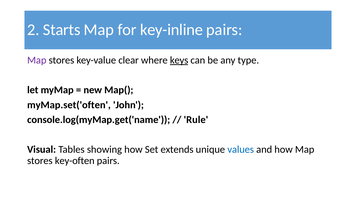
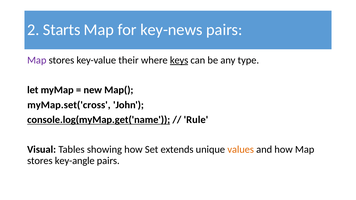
key-inline: key-inline -> key-news
clear: clear -> their
myMap.set('often: myMap.set('often -> myMap.set('cross
console.log(myMap.get('name underline: none -> present
values colour: blue -> orange
key-often: key-often -> key-angle
